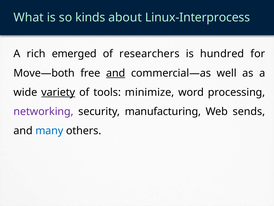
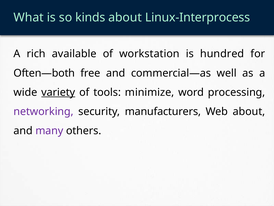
emerged: emerged -> available
researchers: researchers -> workstation
Move—both: Move—both -> Often—both
and at (116, 73) underline: present -> none
manufacturing: manufacturing -> manufacturers
Web sends: sends -> about
many colour: blue -> purple
